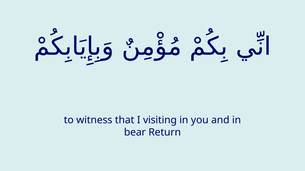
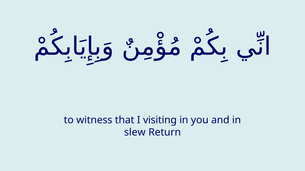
bear: bear -> slew
